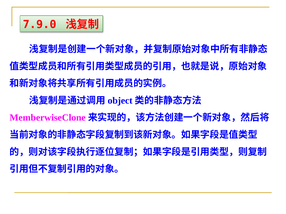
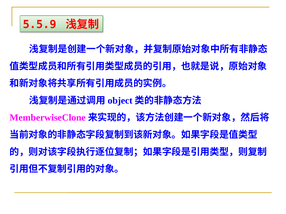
7.9.0: 7.9.0 -> 5.5.9
